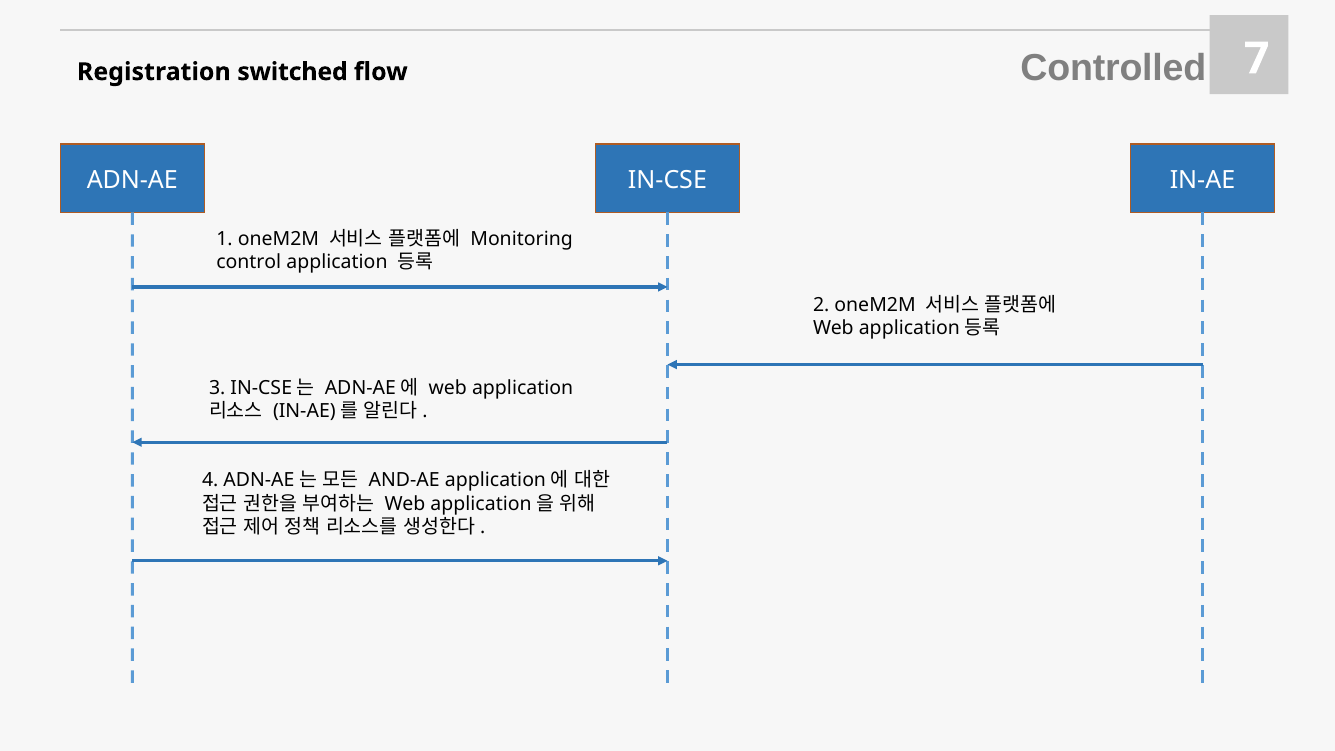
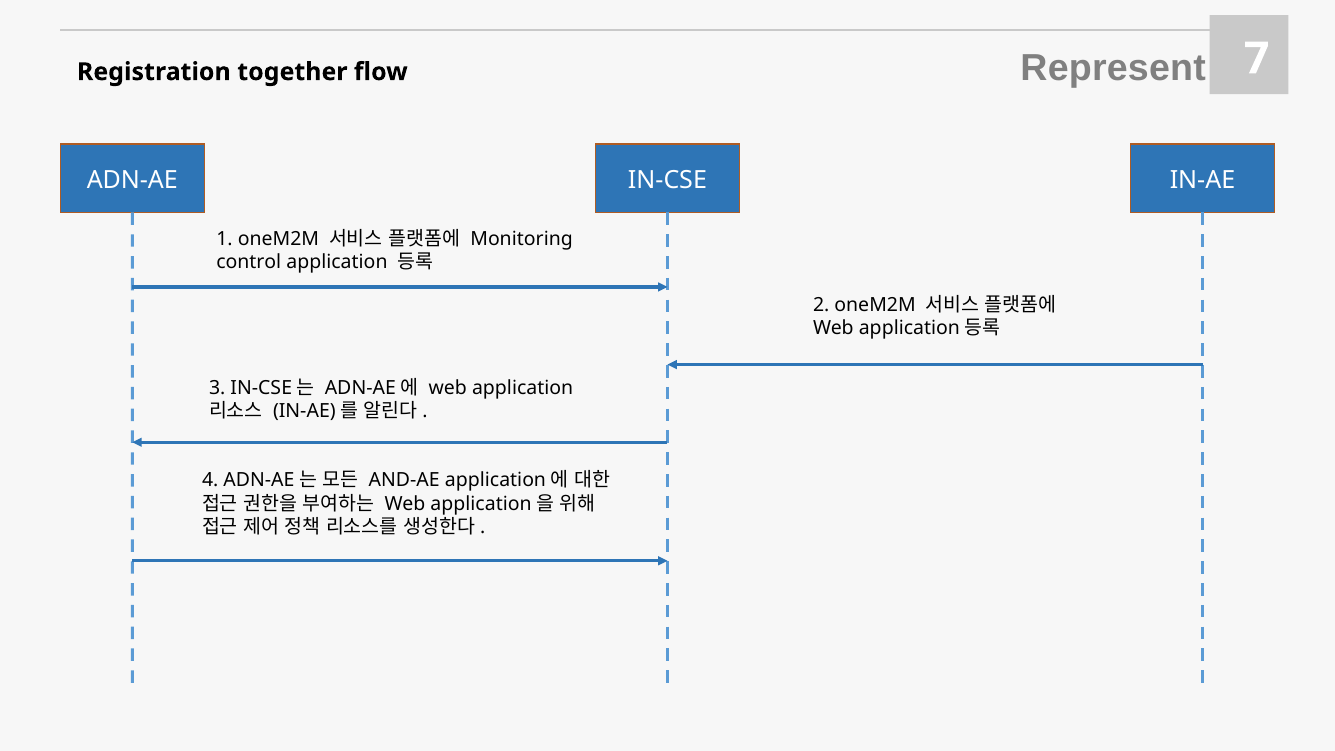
Controlled: Controlled -> Represent
switched: switched -> together
